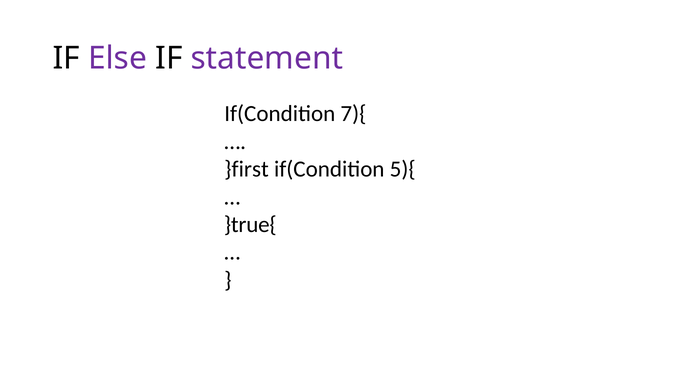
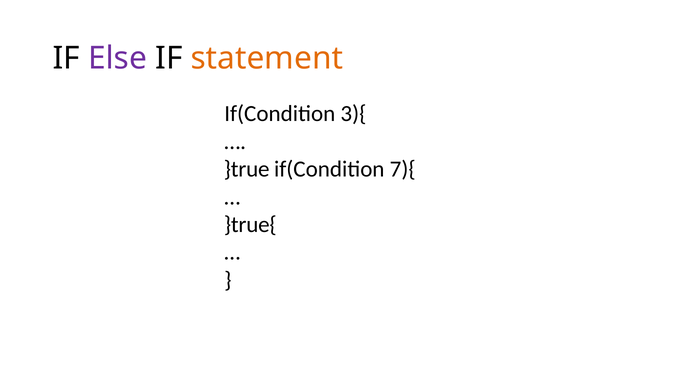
statement colour: purple -> orange
7){: 7){ -> 3){
}first: }first -> }true
5){: 5){ -> 7){
